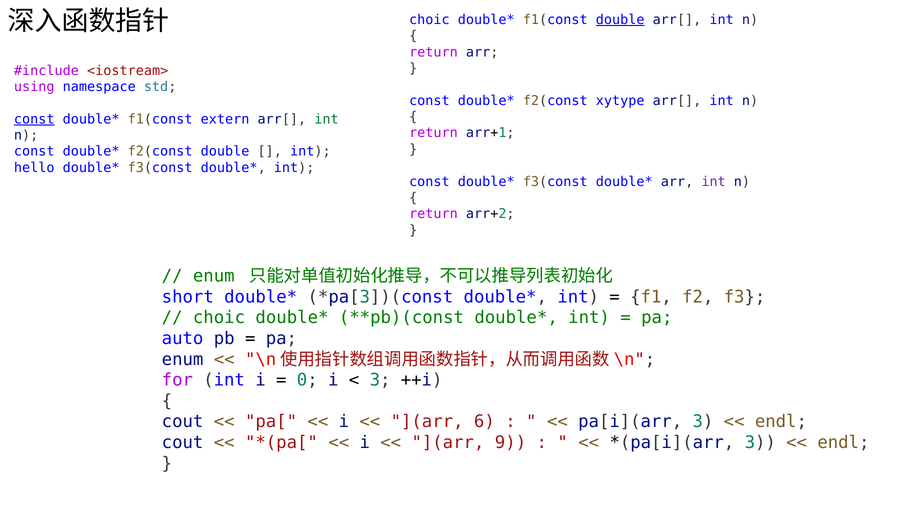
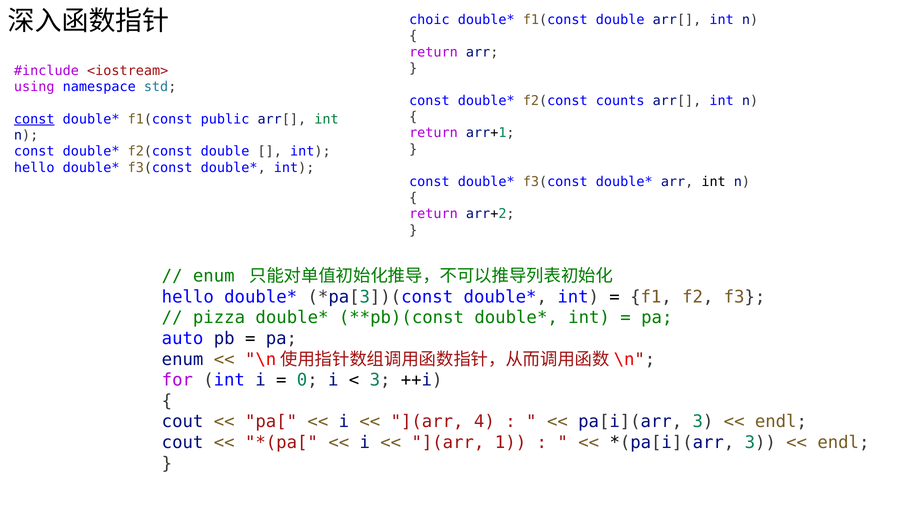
double at (620, 20) underline: present -> none
xytype: xytype -> counts
extern: extern -> public
int at (714, 181) colour: purple -> black
short at (188, 297): short -> hello
choic at (219, 318): choic -> pizza
6: 6 -> 4
9: 9 -> 1
